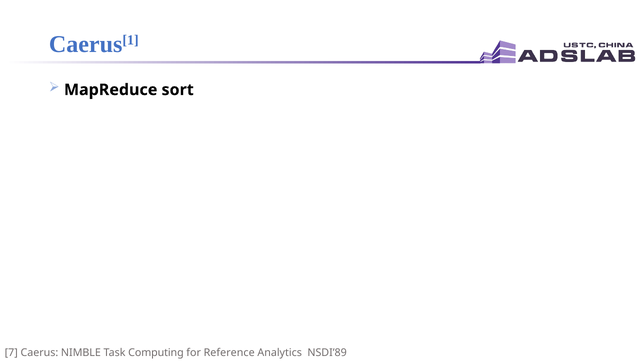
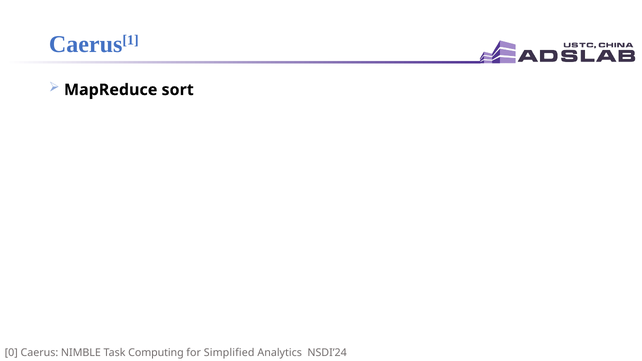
7: 7 -> 0
Reference: Reference -> Simplified
NSDI’89: NSDI’89 -> NSDI’24
